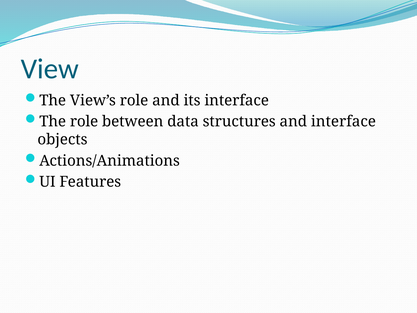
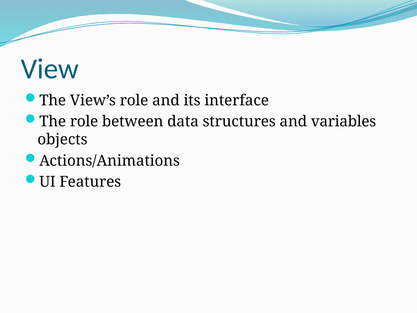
and interface: interface -> variables
